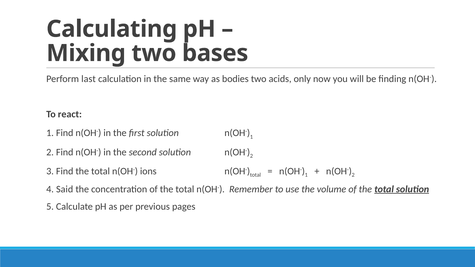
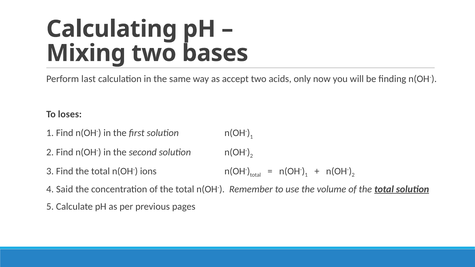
bodies: bodies -> accept
react: react -> loses
